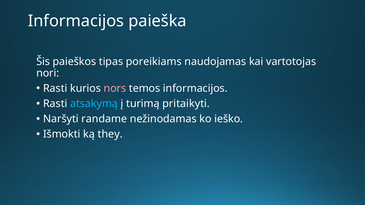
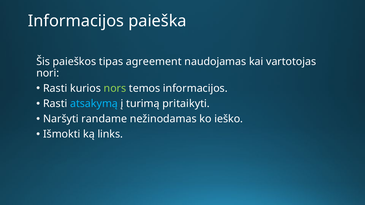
poreikiams: poreikiams -> agreement
nors colour: pink -> light green
they: they -> links
